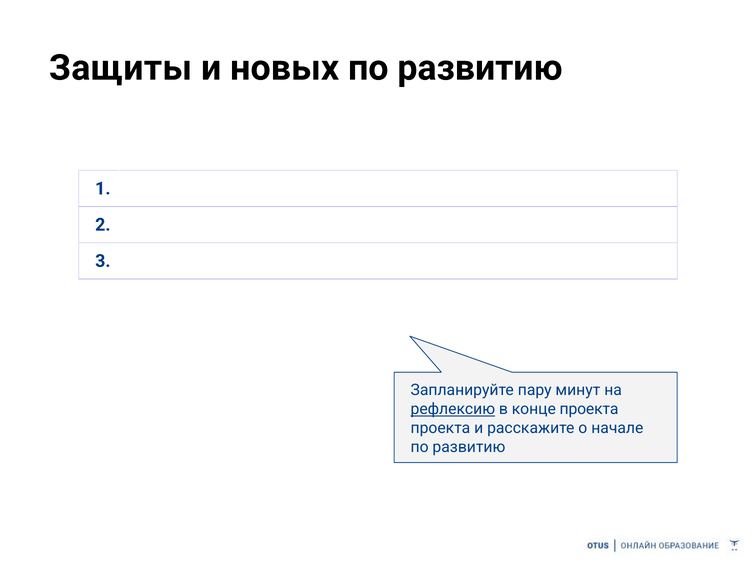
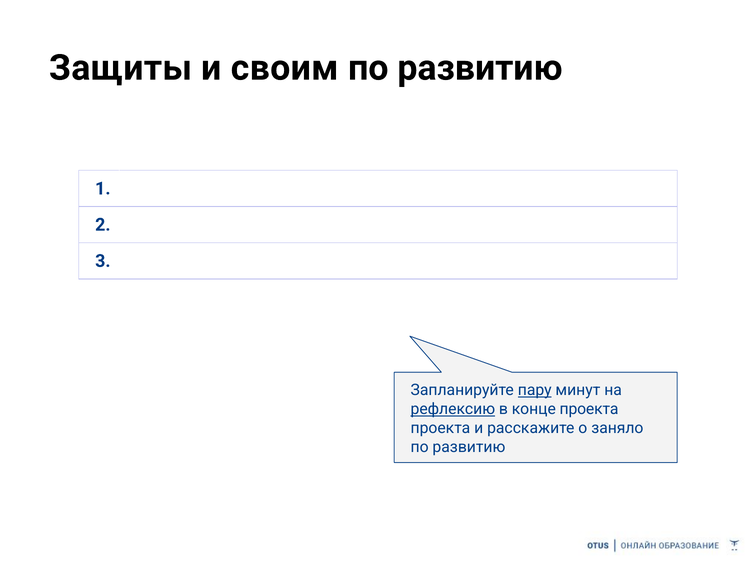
новых: новых -> своим
пару underline: none -> present
начале: начале -> заняло
